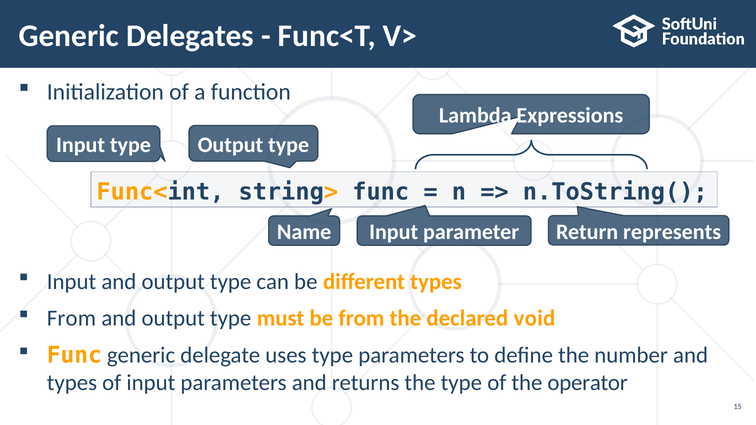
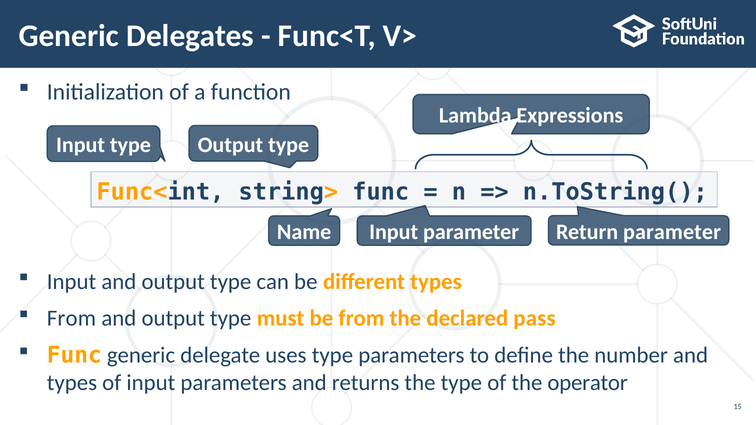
Return represents: represents -> parameter
void: void -> pass
